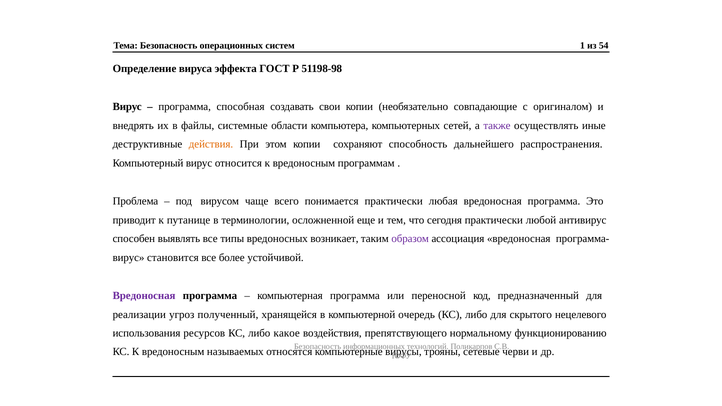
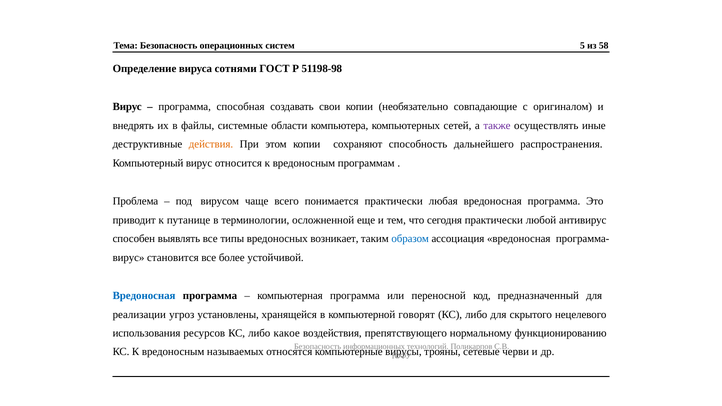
1: 1 -> 5
54: 54 -> 58
эффекта: эффекта -> сотнями
образом colour: purple -> blue
Вредоносная at (144, 296) colour: purple -> blue
полученный: полученный -> установлены
очередь: очередь -> говорят
